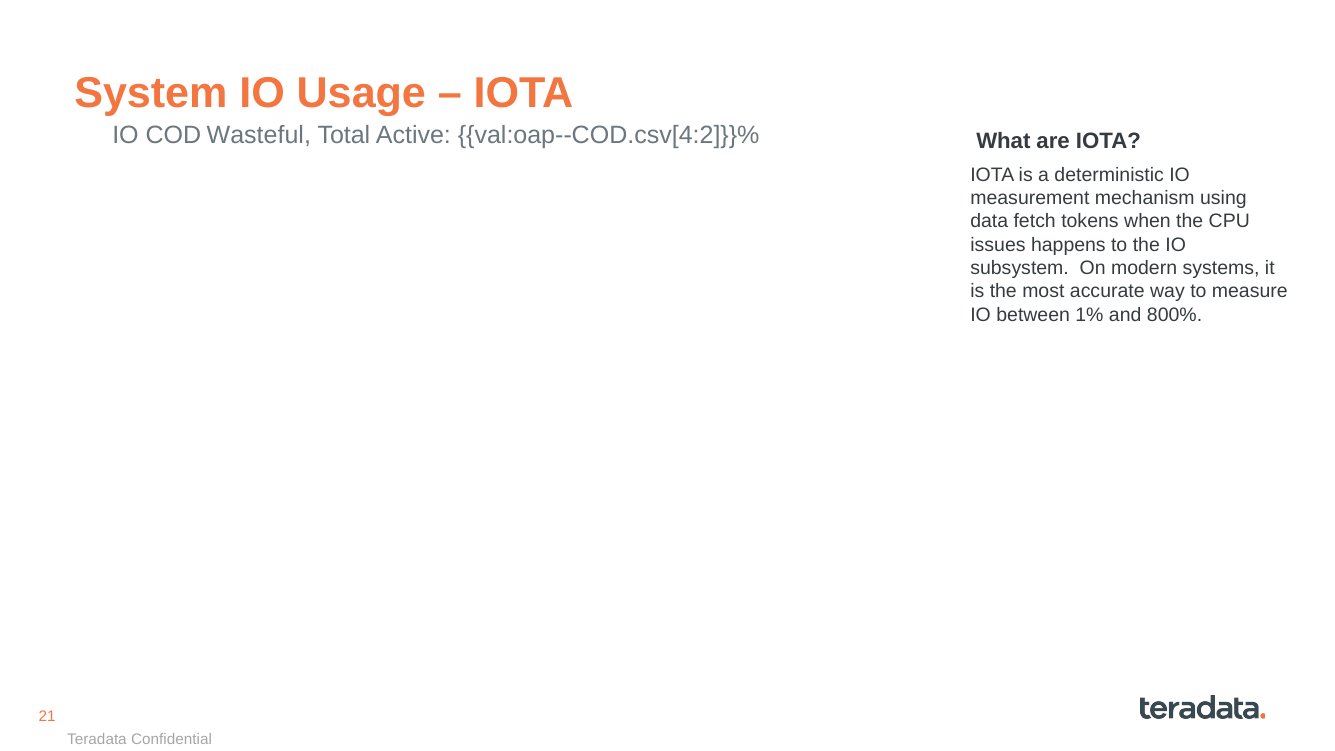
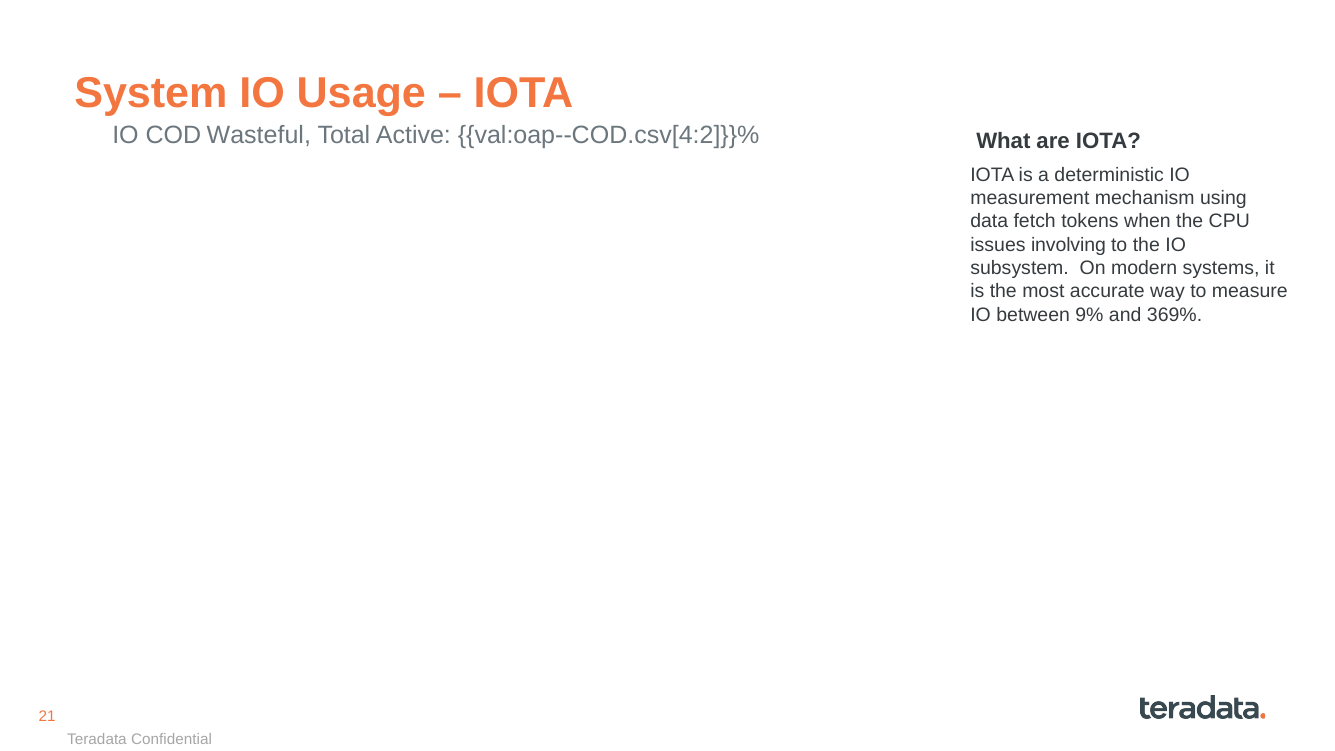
happens: happens -> involving
1%: 1% -> 9%
800%: 800% -> 369%
